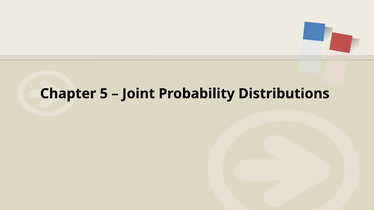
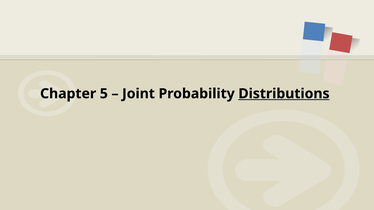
Distributions underline: none -> present
